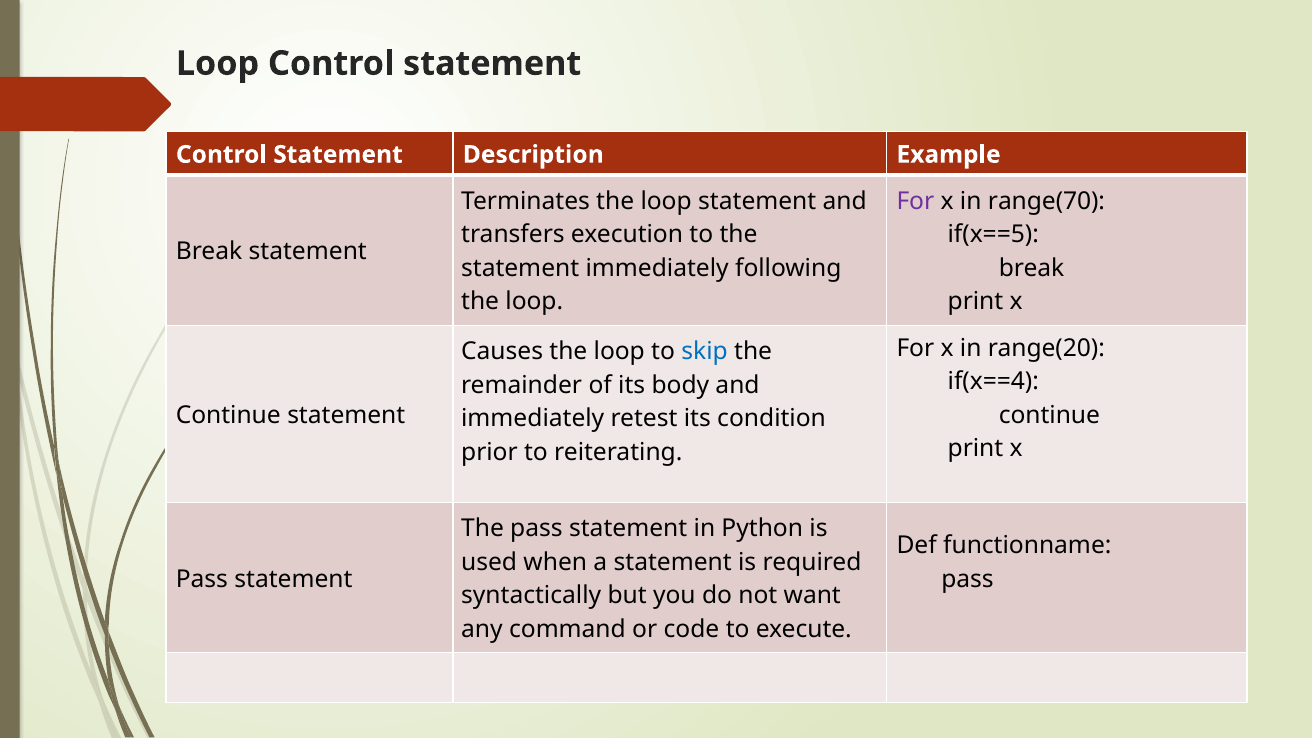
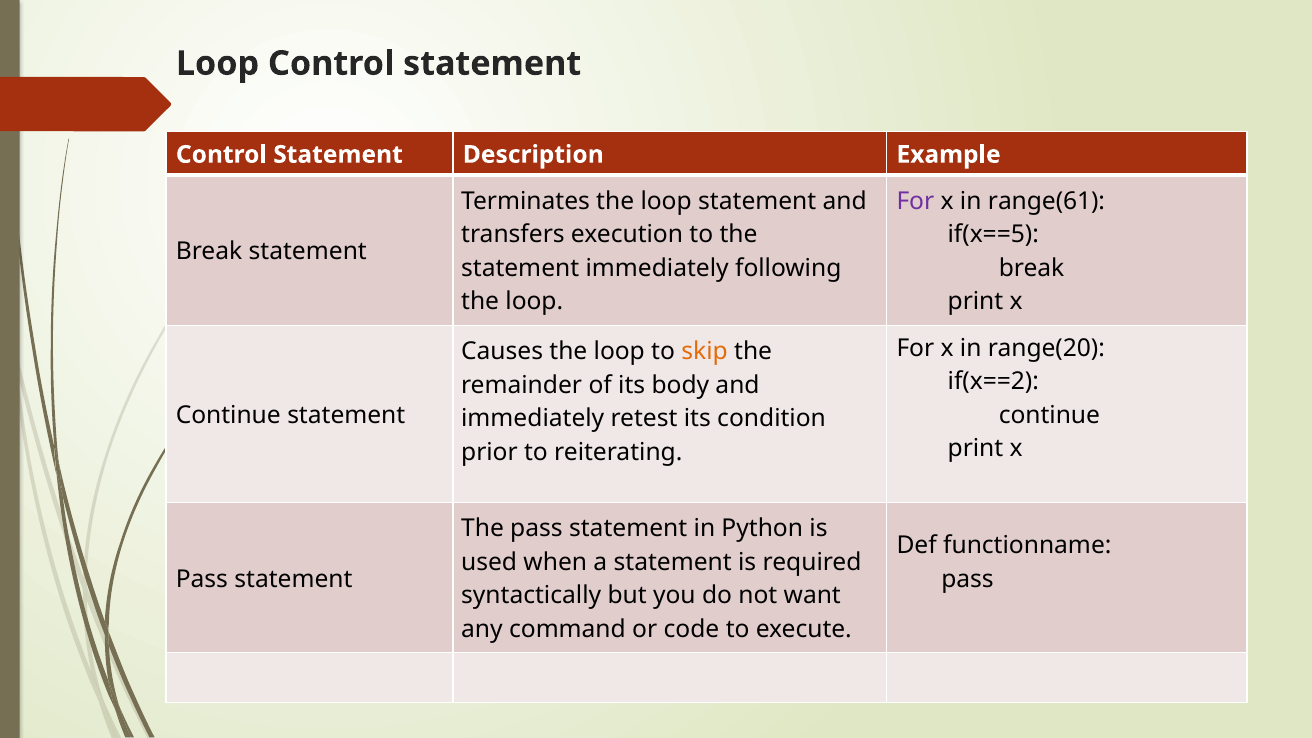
range(70: range(70 -> range(61
skip colour: blue -> orange
if(x==4: if(x==4 -> if(x==2
